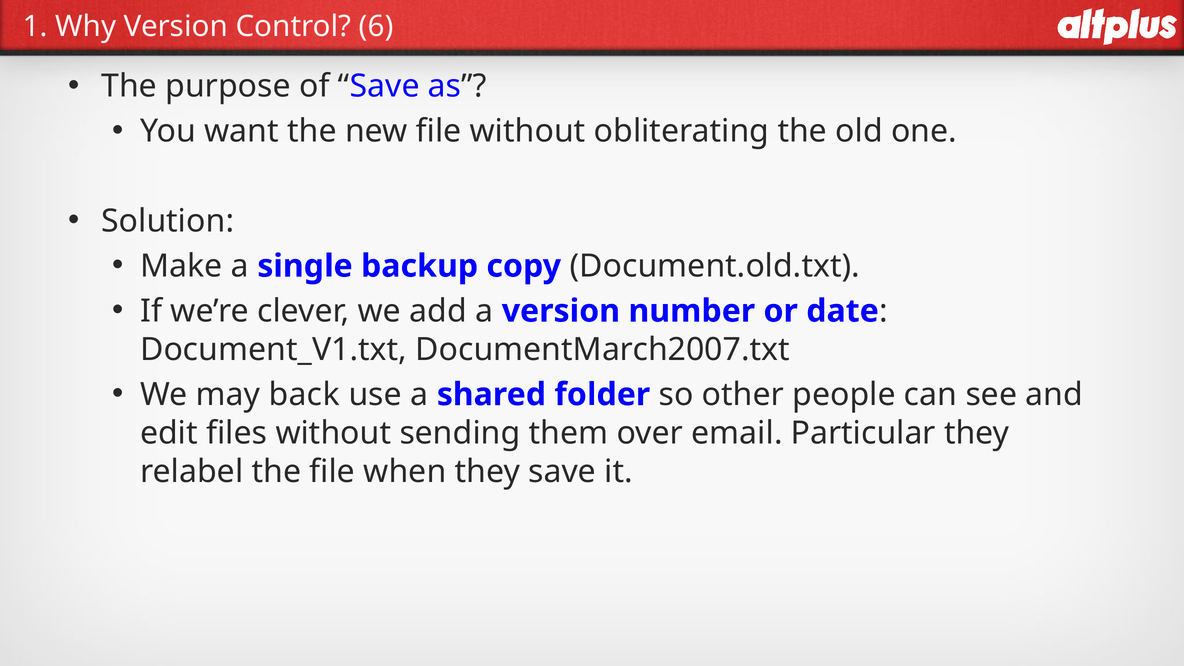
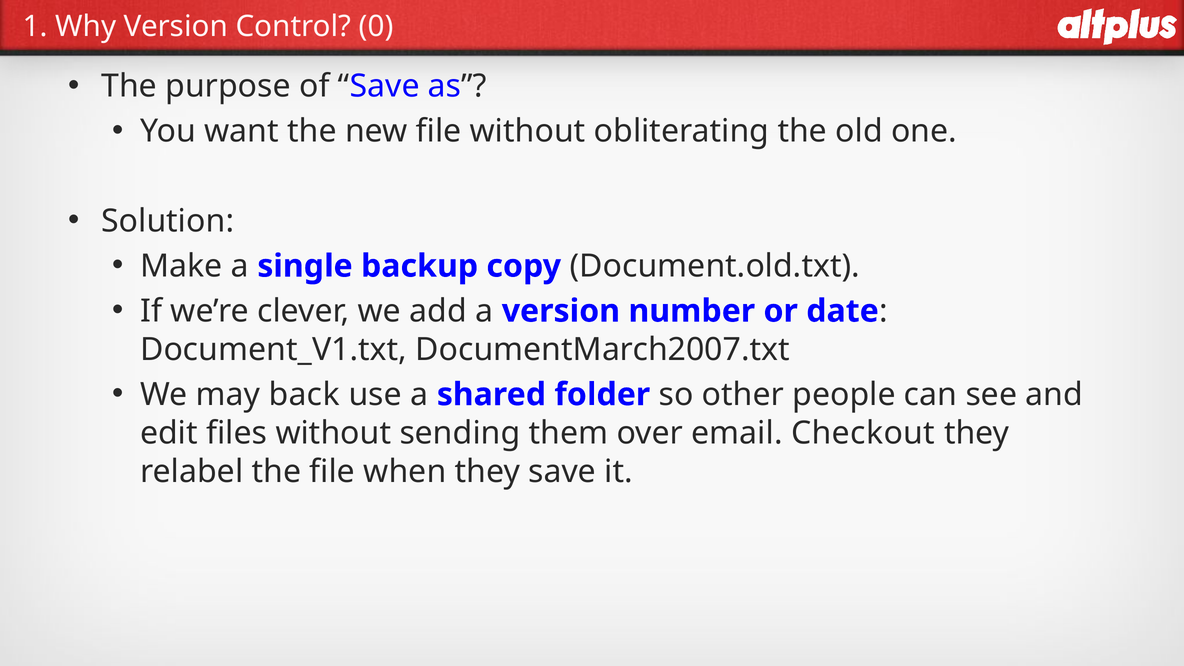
6: 6 -> 0
Particular: Particular -> Checkout
